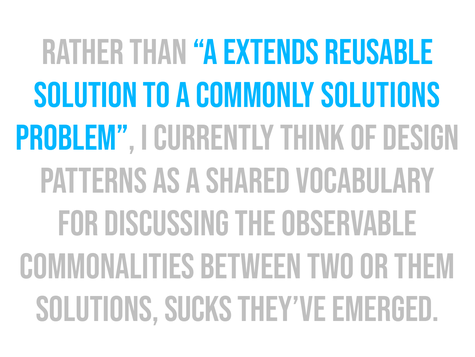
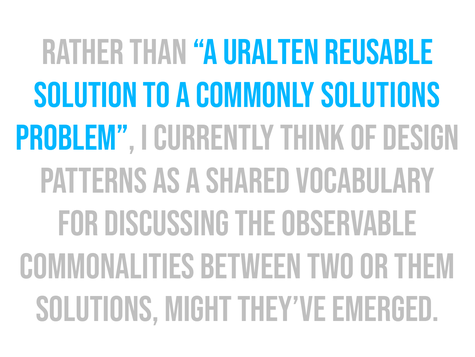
extends: extends -> uralten
sucks: sucks -> might
